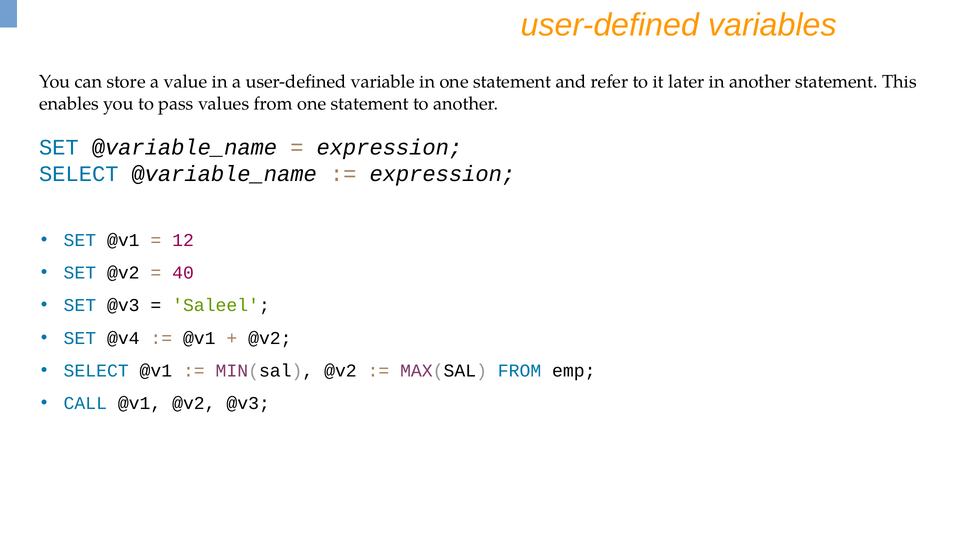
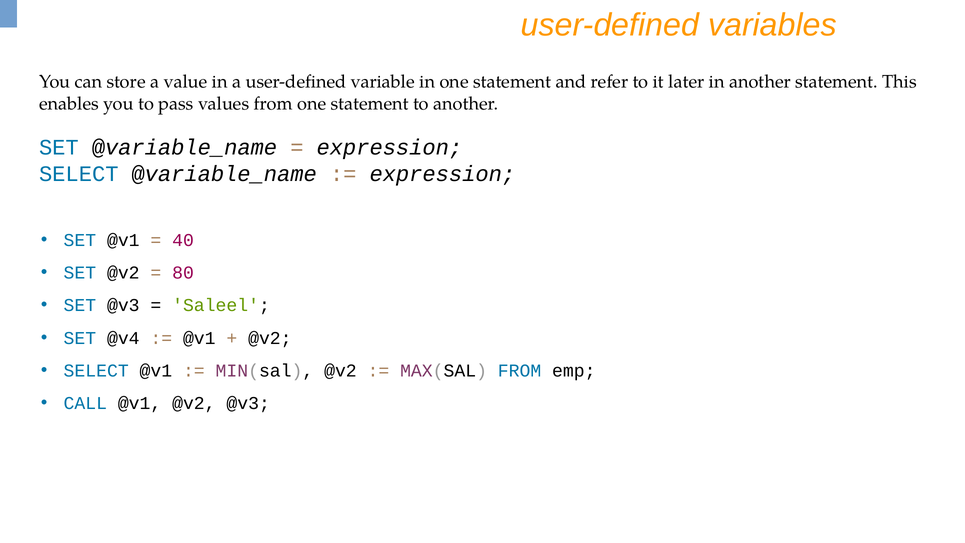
12: 12 -> 40
40: 40 -> 80
